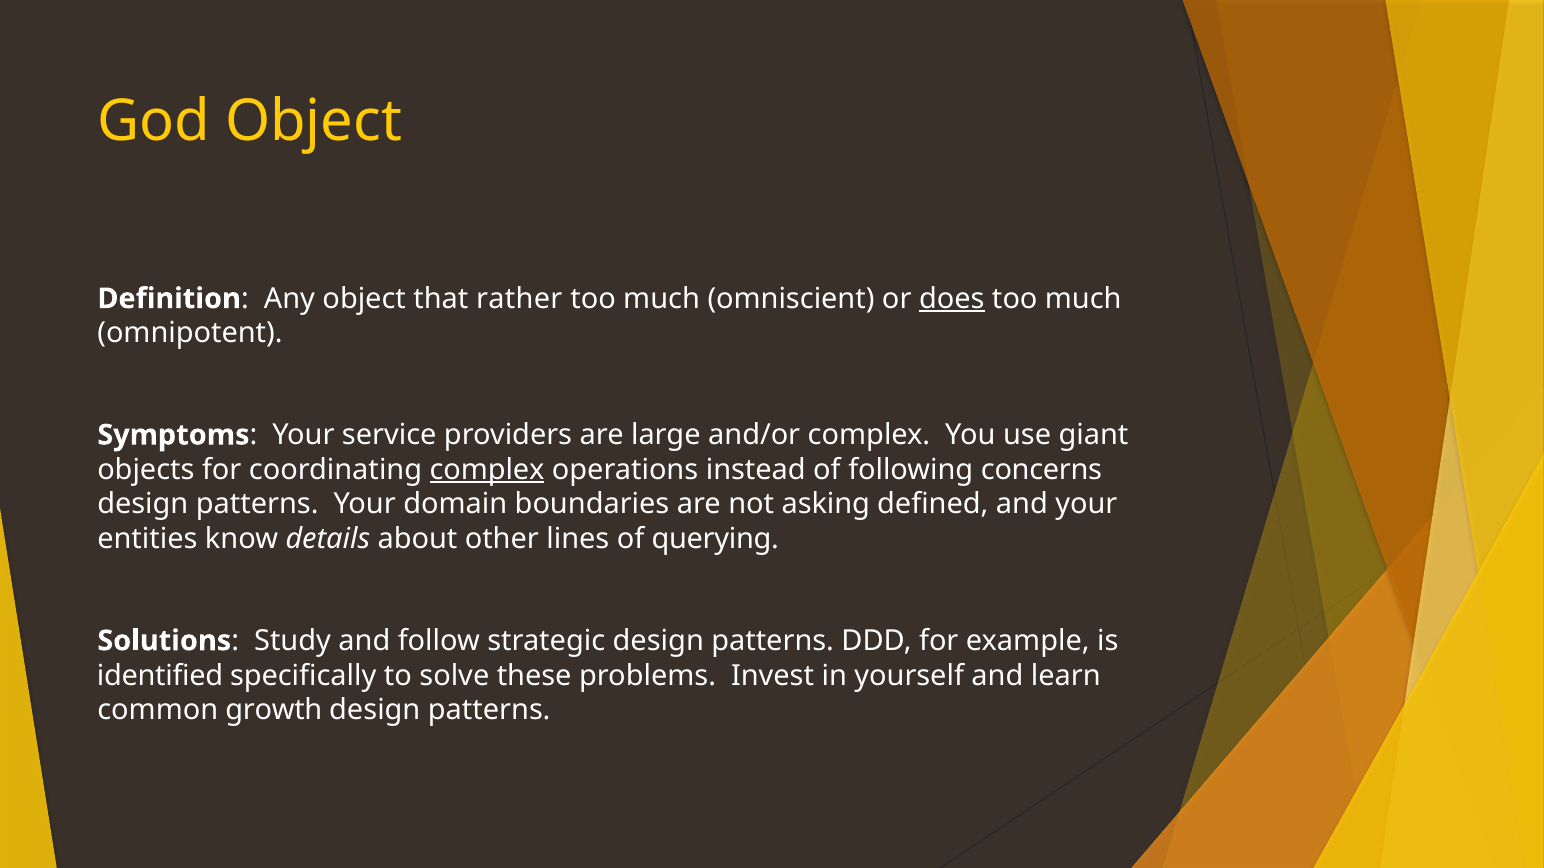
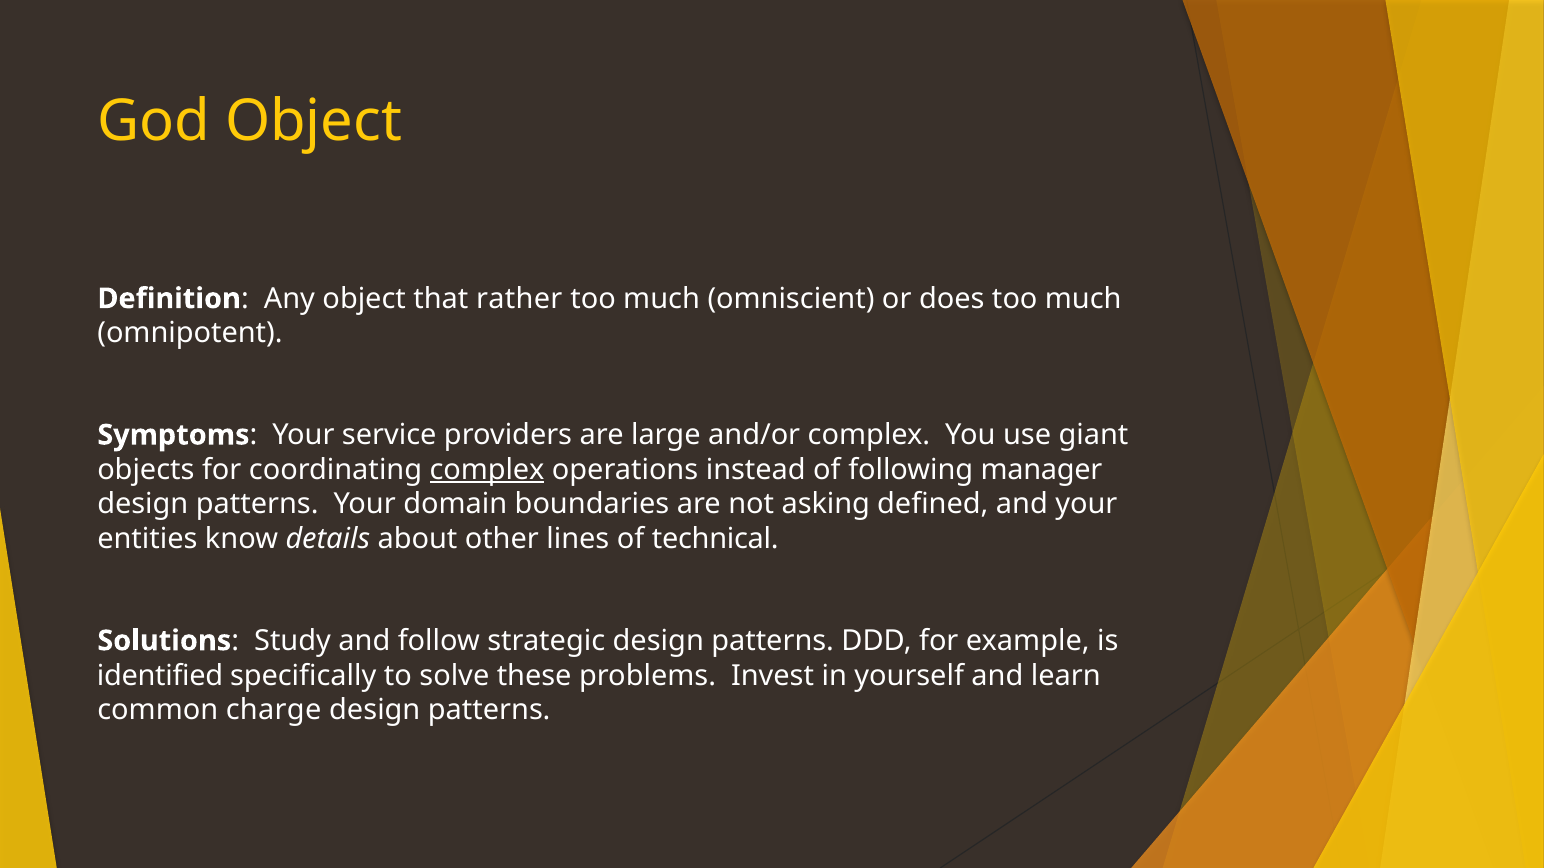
does underline: present -> none
concerns: concerns -> manager
querying: querying -> technical
growth: growth -> charge
